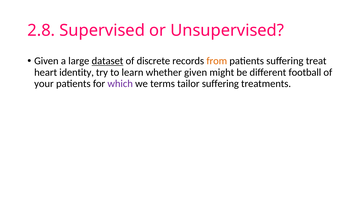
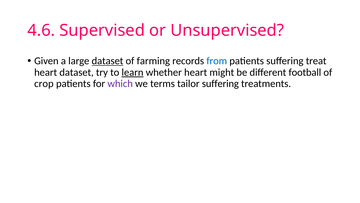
2.8: 2.8 -> 4.6
discrete: discrete -> farming
from colour: orange -> blue
heart identity: identity -> dataset
learn underline: none -> present
whether given: given -> heart
your: your -> crop
